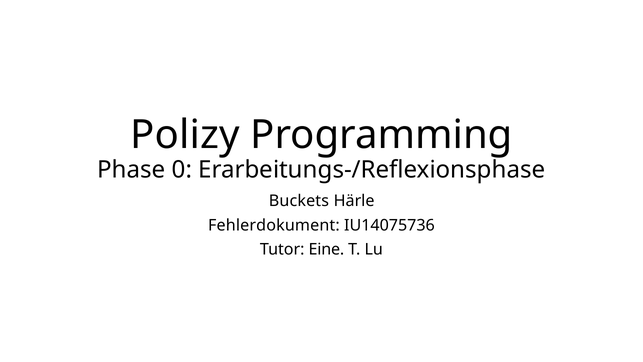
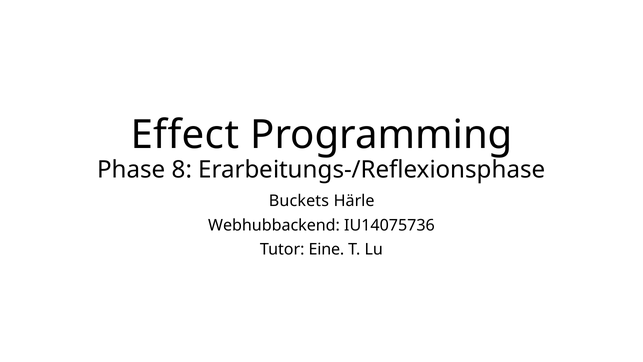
Polizy: Polizy -> Effect
0: 0 -> 8
Fehlerdokument: Fehlerdokument -> Webhubbackend
